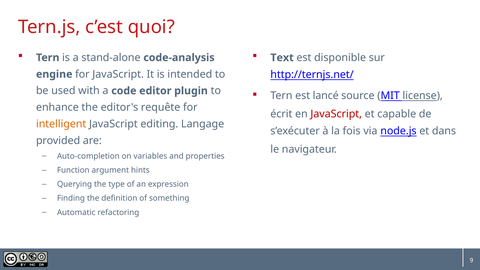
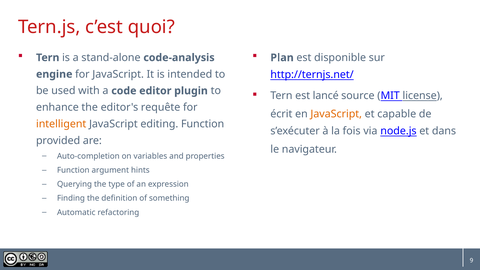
Text: Text -> Plan
JavaScript at (336, 114) colour: red -> orange
editing Langage: Langage -> Function
